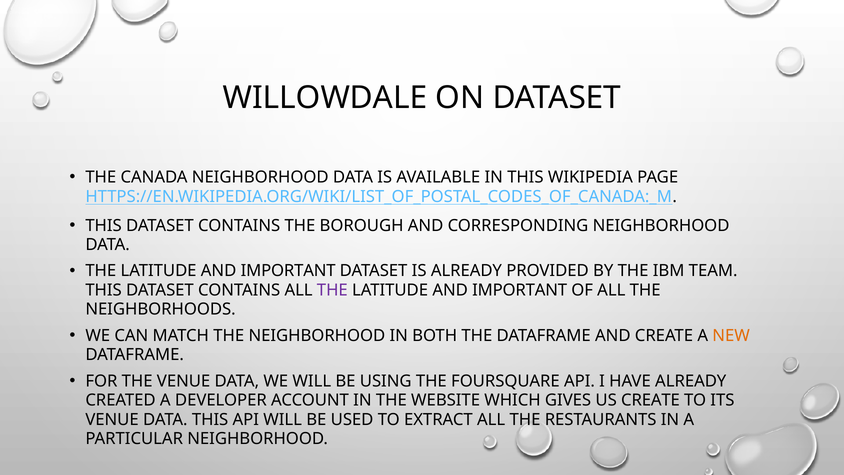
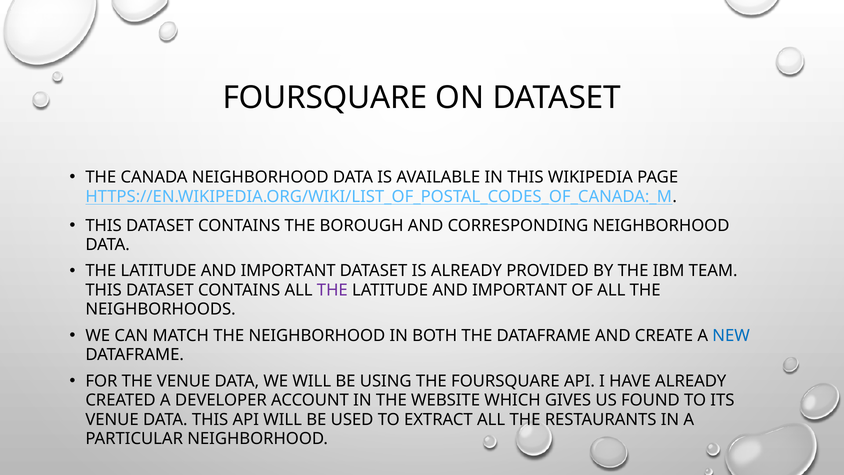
WILLOWDALE at (325, 98): WILLOWDALE -> FOURSQUARE
NEW colour: orange -> blue
US CREATE: CREATE -> FOUND
